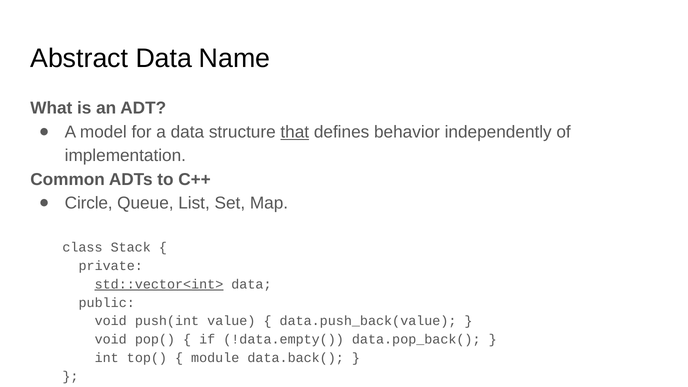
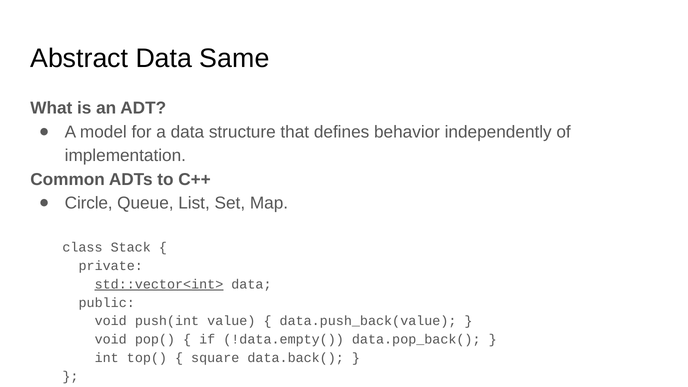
Name: Name -> Same
that underline: present -> none
module: module -> square
